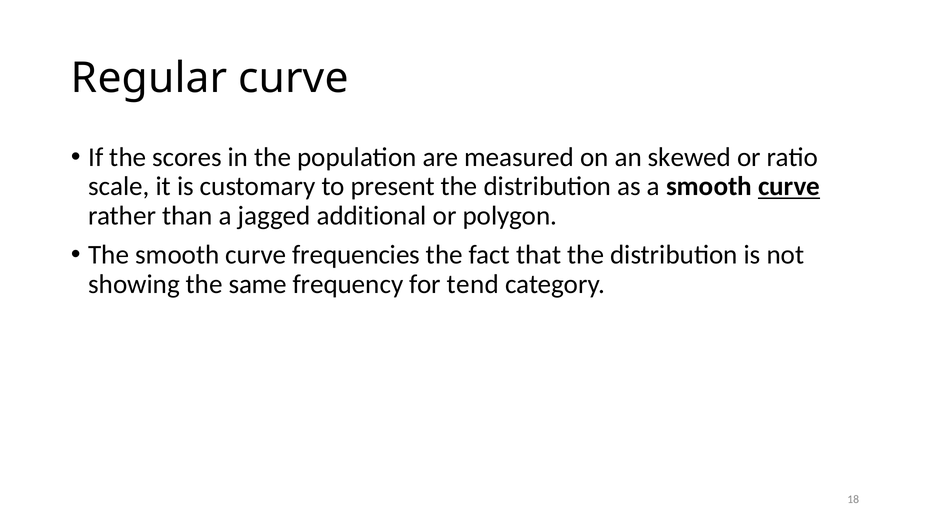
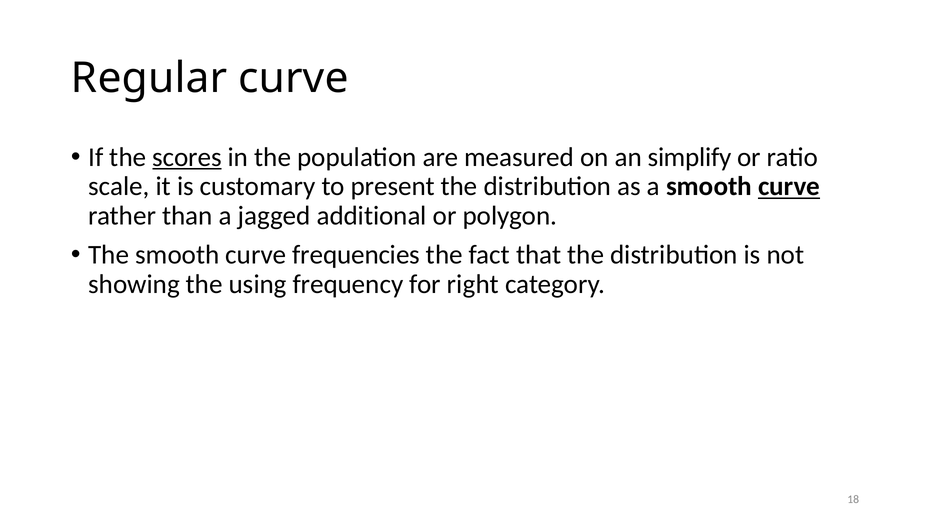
scores underline: none -> present
skewed: skewed -> simplify
same: same -> using
tend: tend -> right
